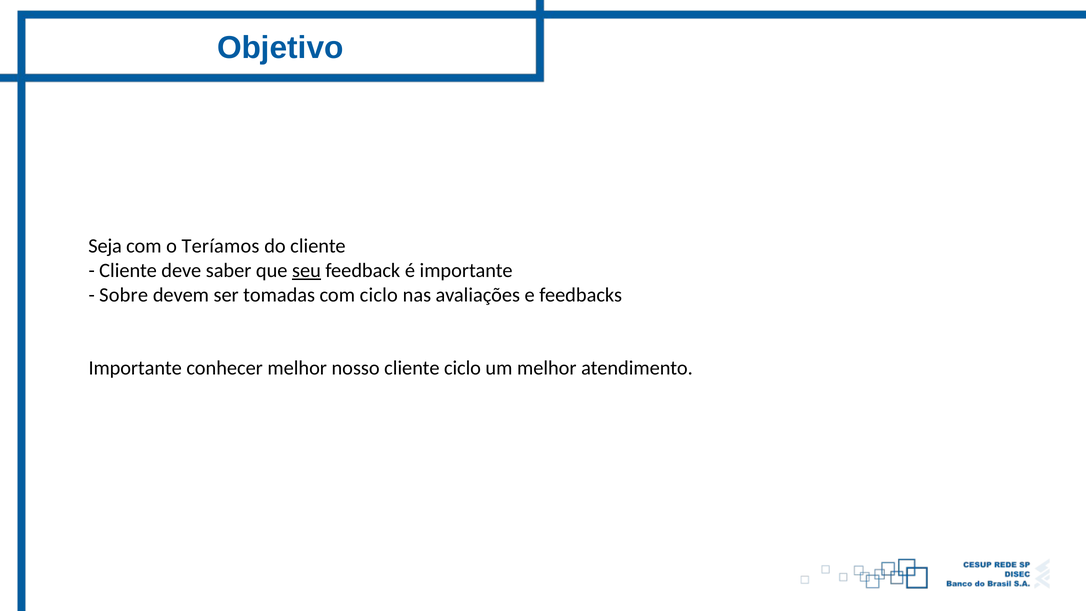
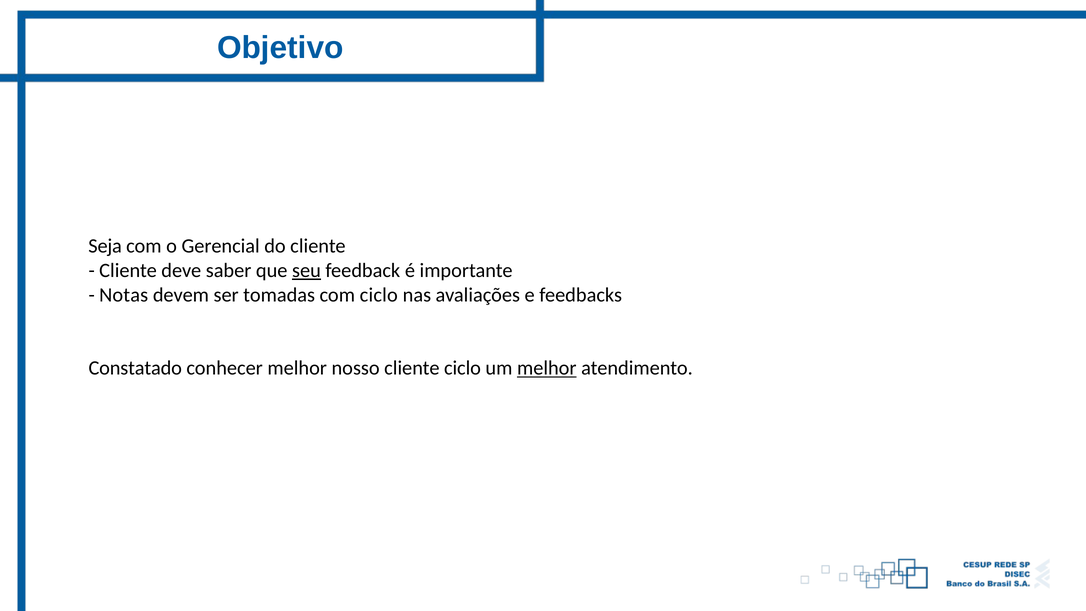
Teríamos: Teríamos -> Gerencial
Sobre: Sobre -> Notas
Importante at (135, 368): Importante -> Constatado
melhor at (547, 368) underline: none -> present
